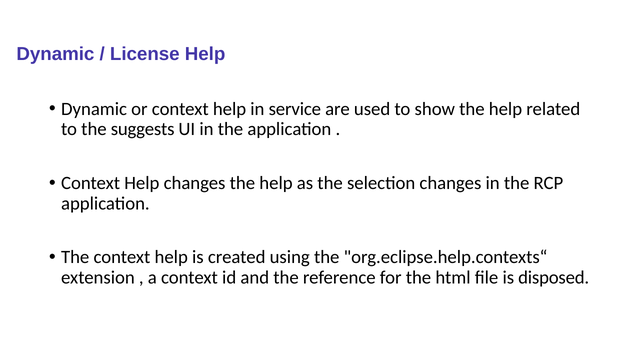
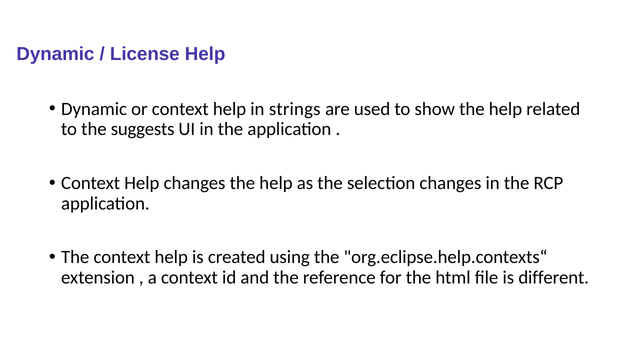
service: service -> strings
disposed: disposed -> different
